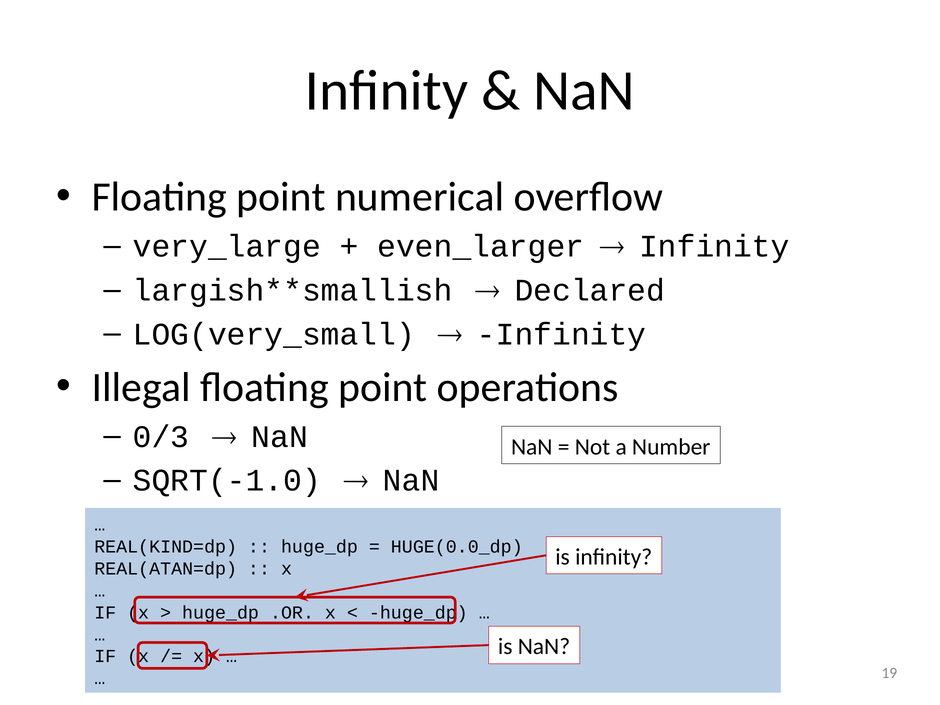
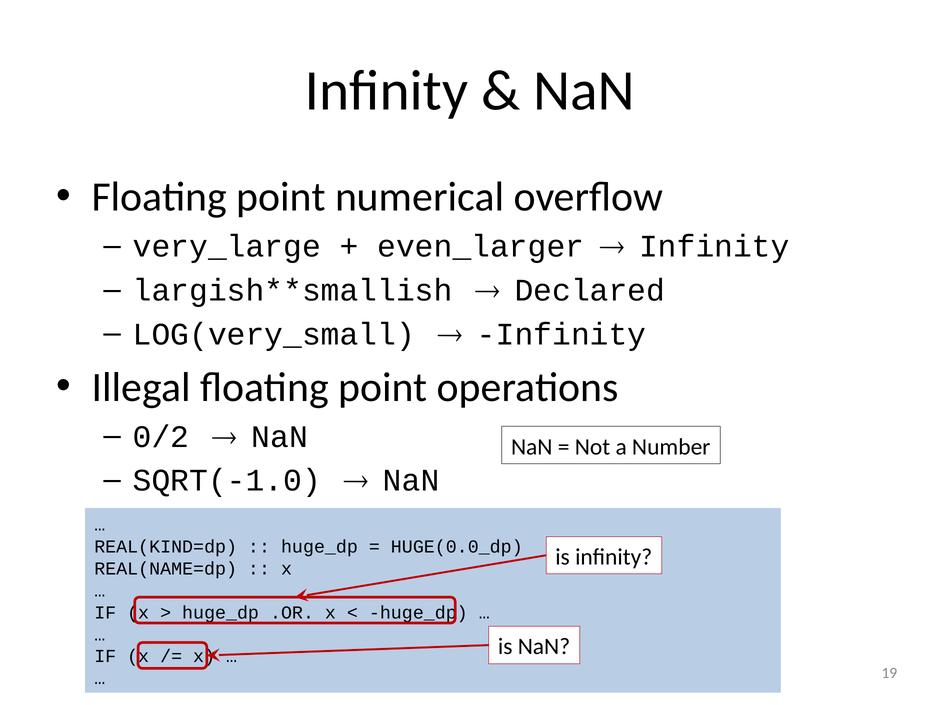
0/3: 0/3 -> 0/2
REAL(ATAN=dp: REAL(ATAN=dp -> REAL(NAME=dp
